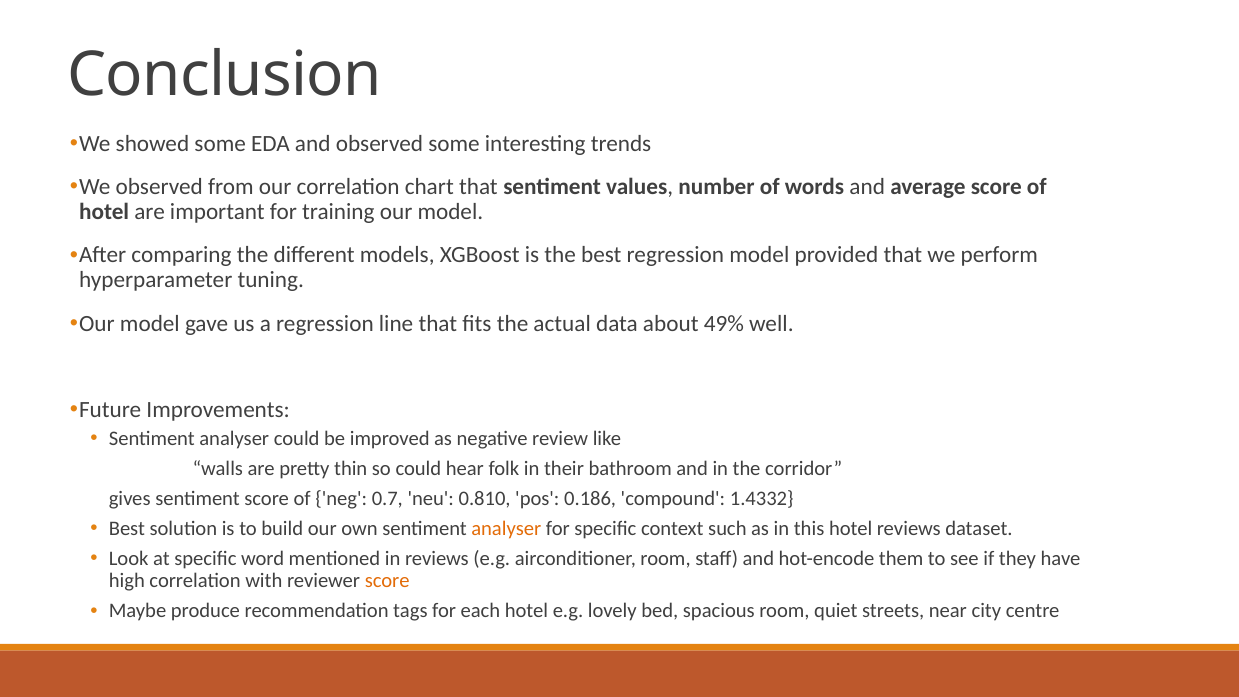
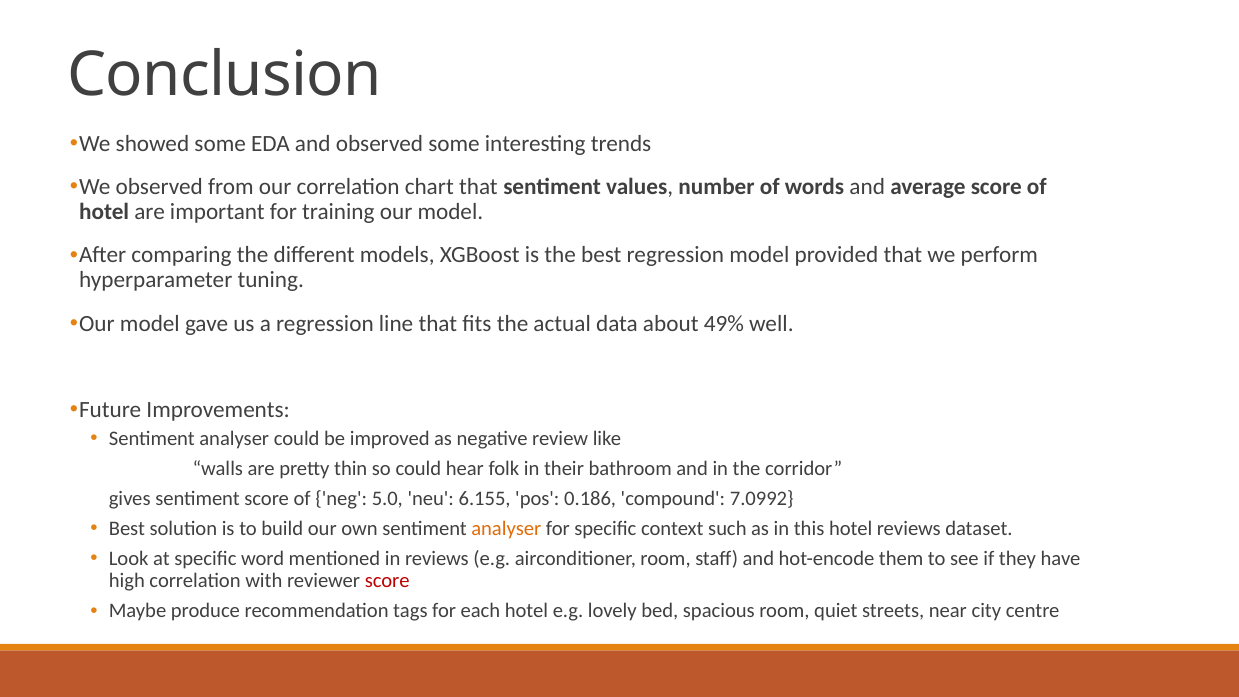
0.7: 0.7 -> 5.0
0.810: 0.810 -> 6.155
1.4332: 1.4332 -> 7.0992
score at (387, 581) colour: orange -> red
